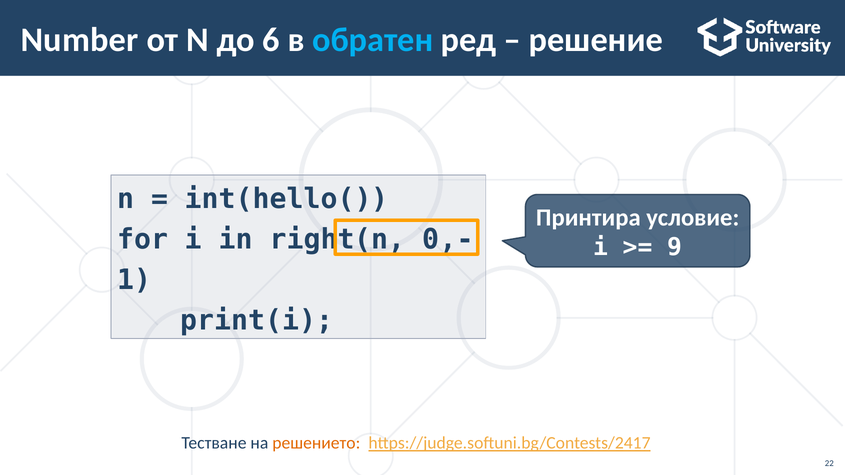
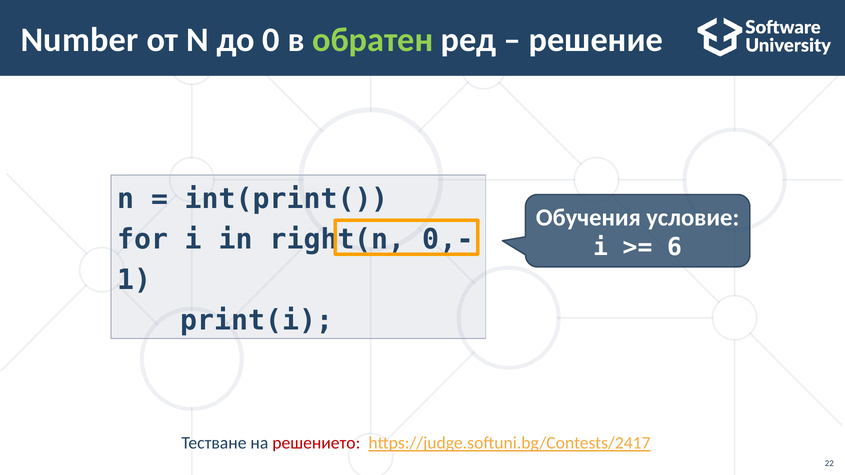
6: 6 -> 0
обратен colour: light blue -> light green
int(hello(: int(hello( -> int(print(
Принтира: Принтира -> Обучения
9: 9 -> 6
решението colour: orange -> red
